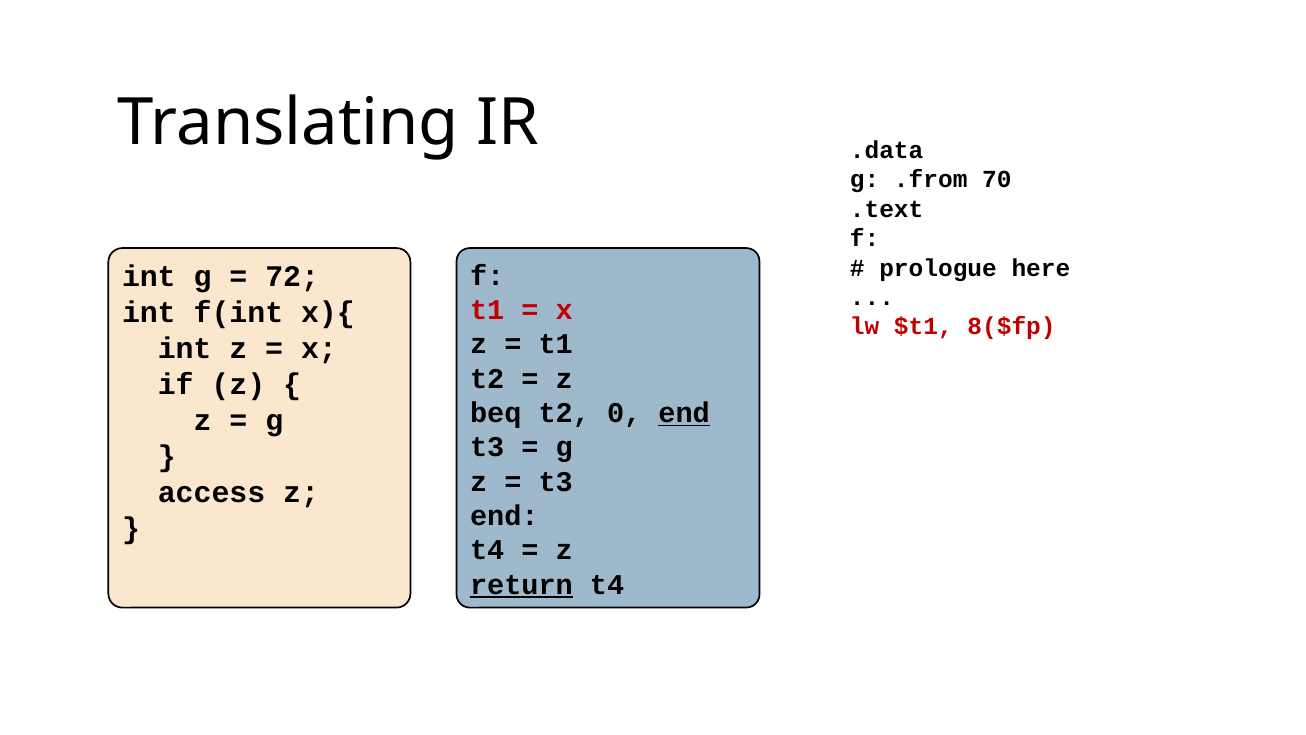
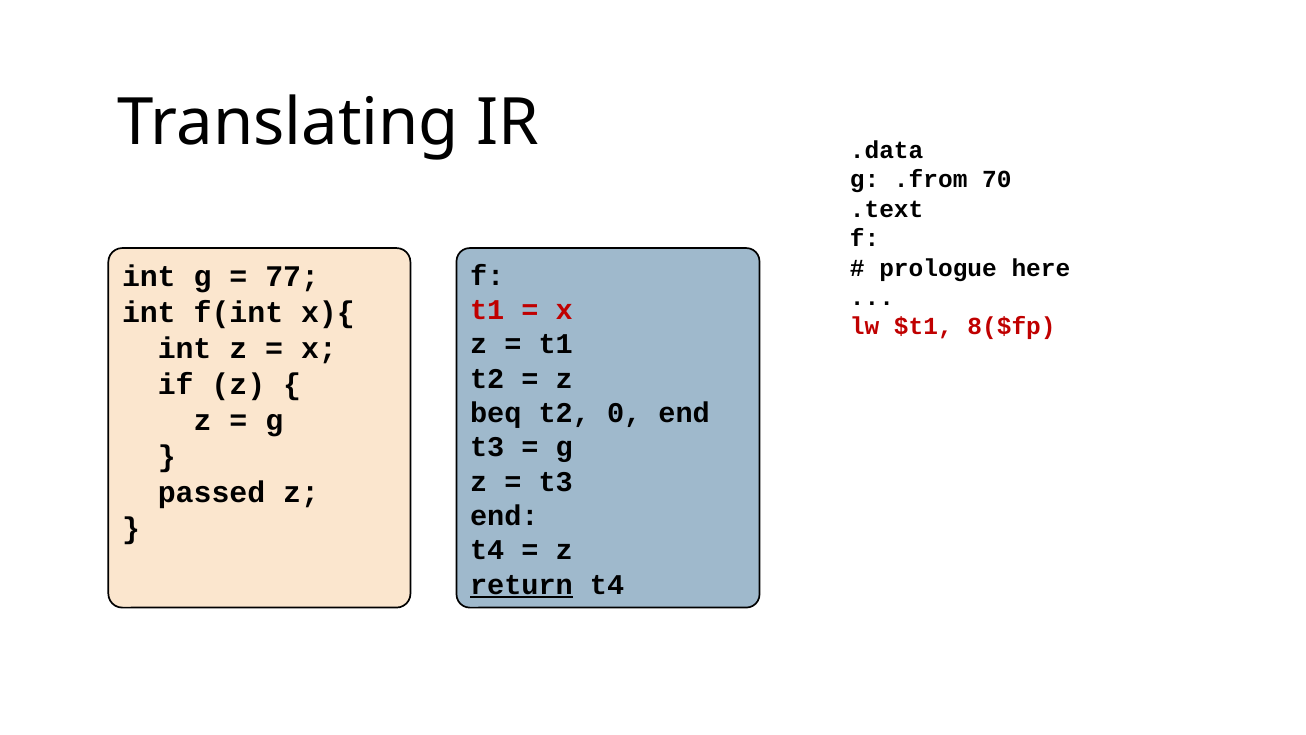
72: 72 -> 77
end at (684, 413) underline: present -> none
access: access -> passed
